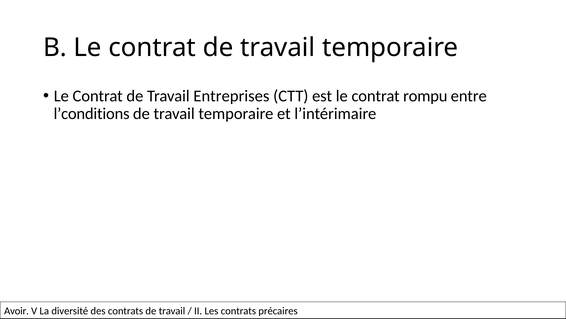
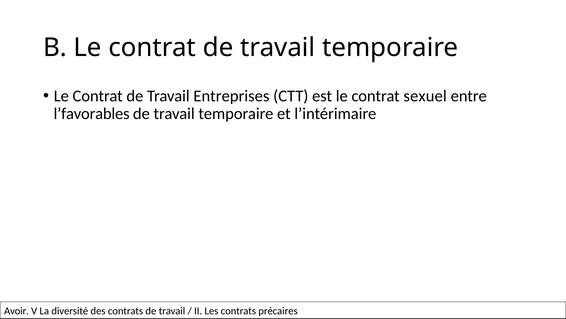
rompu: rompu -> sexuel
l’conditions: l’conditions -> l’favorables
